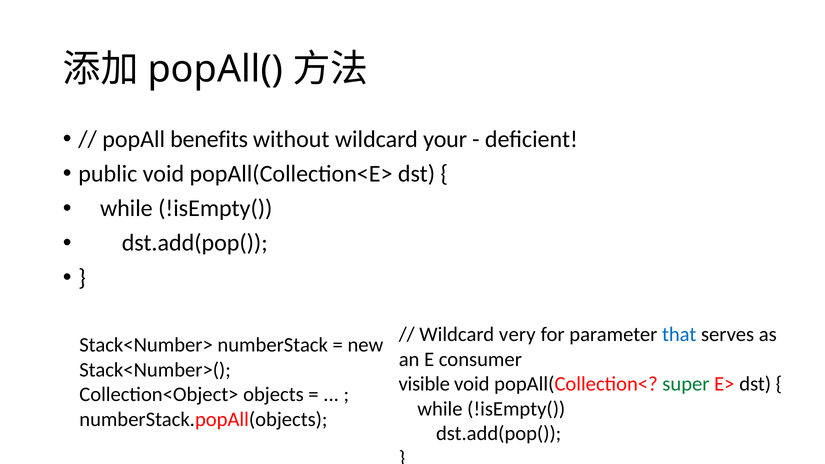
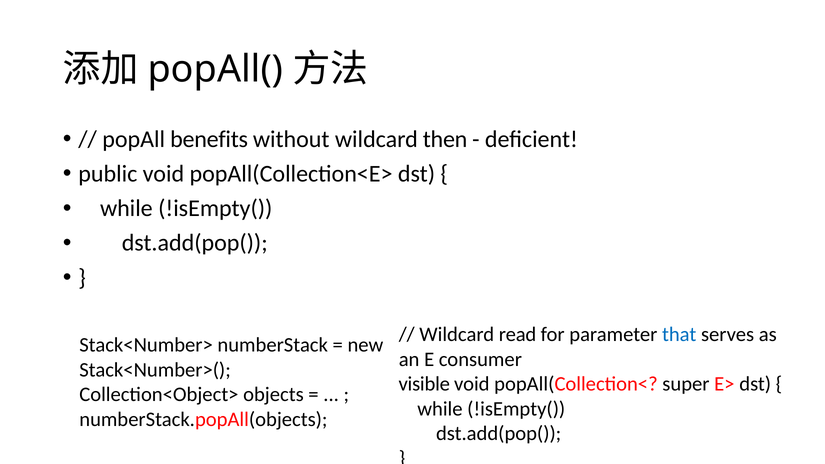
your: your -> then
very: very -> read
super colour: green -> black
